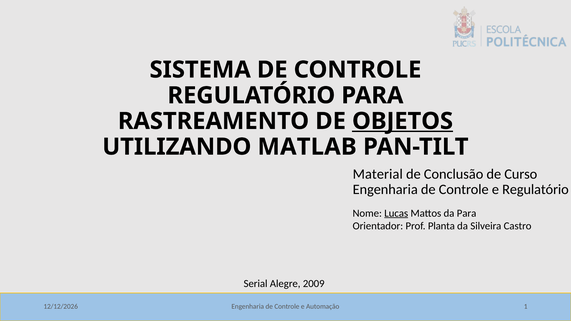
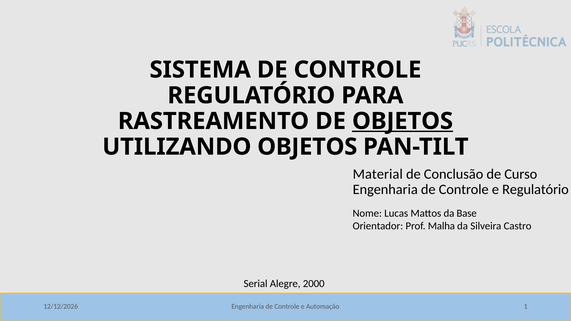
UTILIZANDO MATLAB: MATLAB -> OBJETOS
Lucas underline: present -> none
da Para: Para -> Base
Planta: Planta -> Malha
2009: 2009 -> 2000
